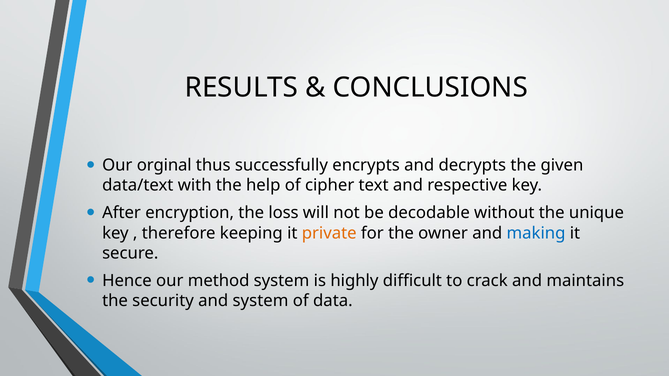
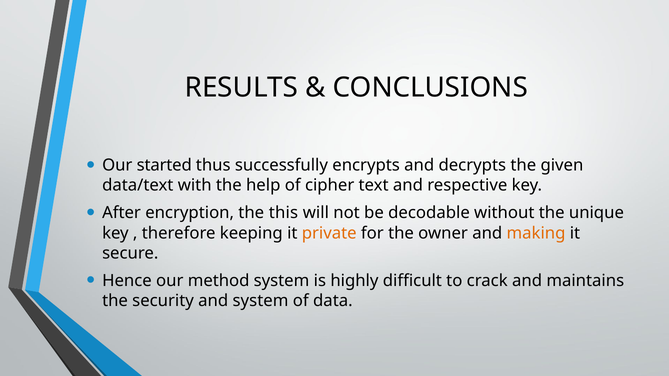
orginal: orginal -> started
loss: loss -> this
making colour: blue -> orange
